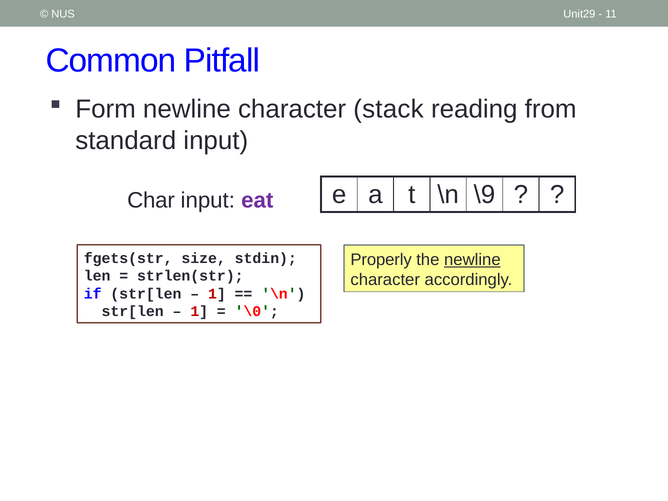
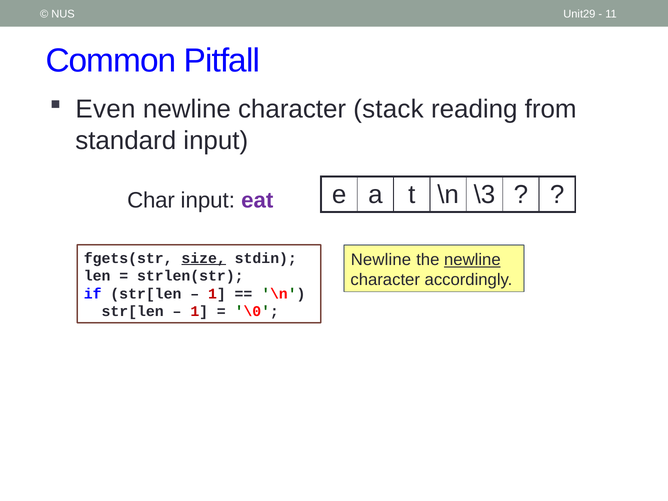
Form: Form -> Even
\9: \9 -> \3
Properly at (381, 260): Properly -> Newline
size underline: none -> present
